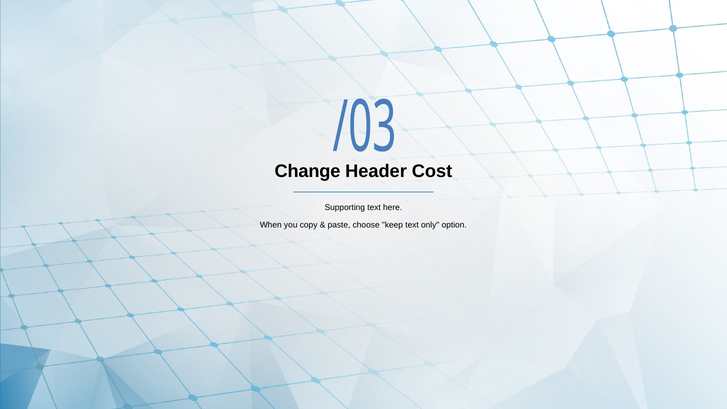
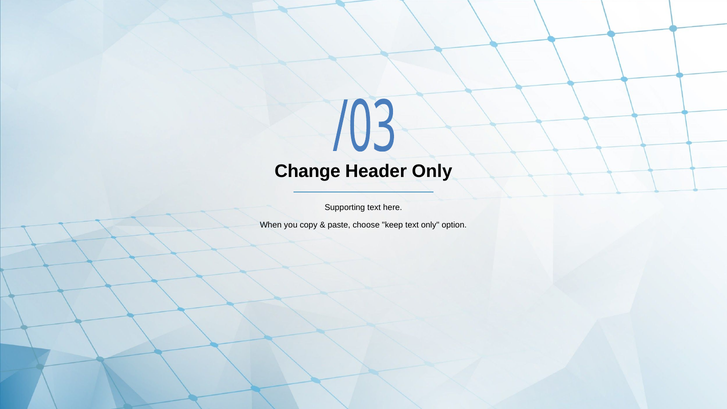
Header Cost: Cost -> Only
